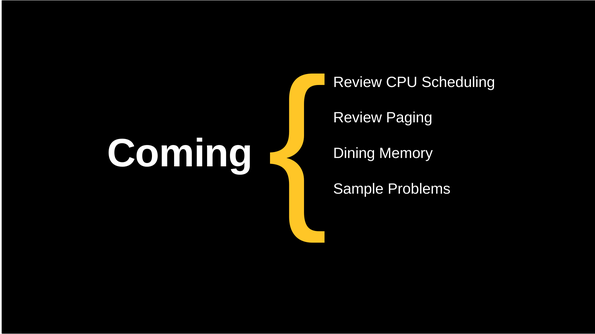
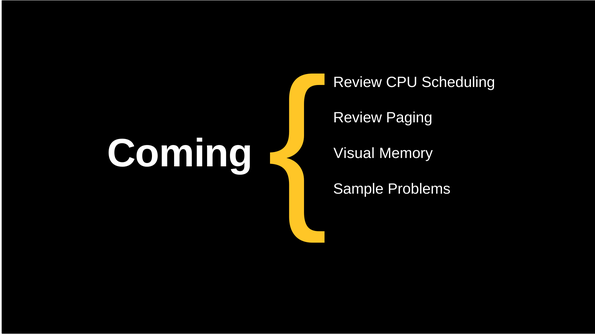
Dining: Dining -> Visual
